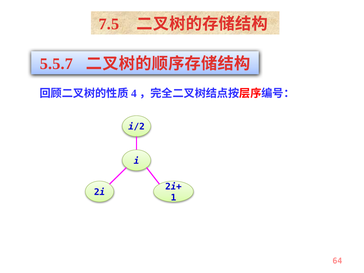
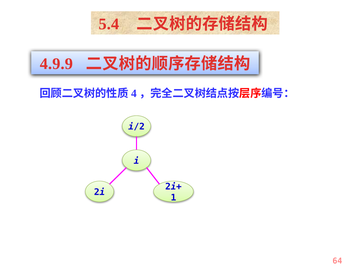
7.5: 7.5 -> 5.4
5.5.7: 5.5.7 -> 4.9.9
